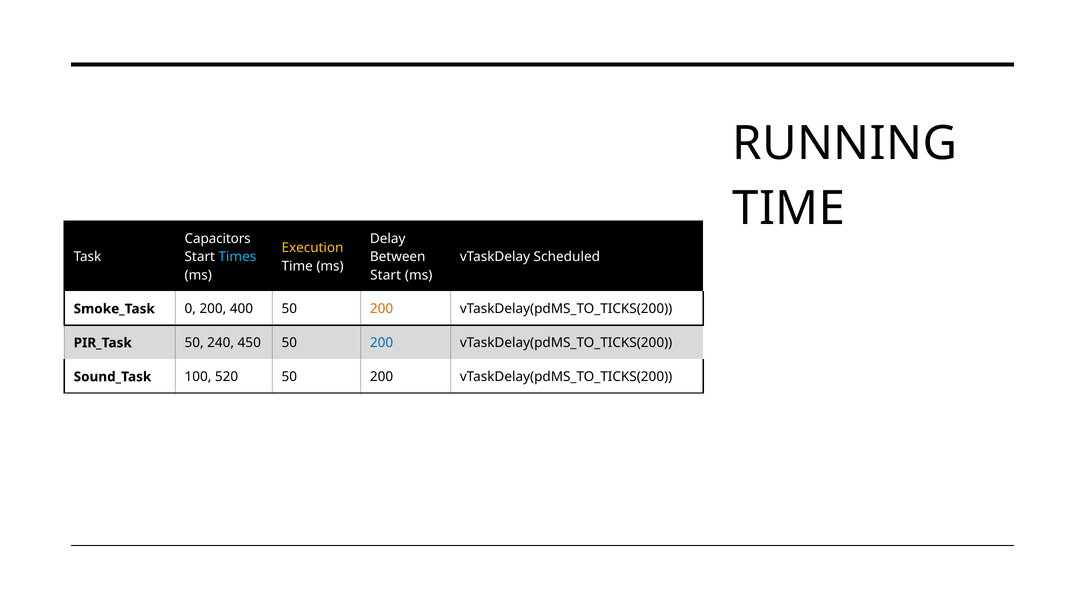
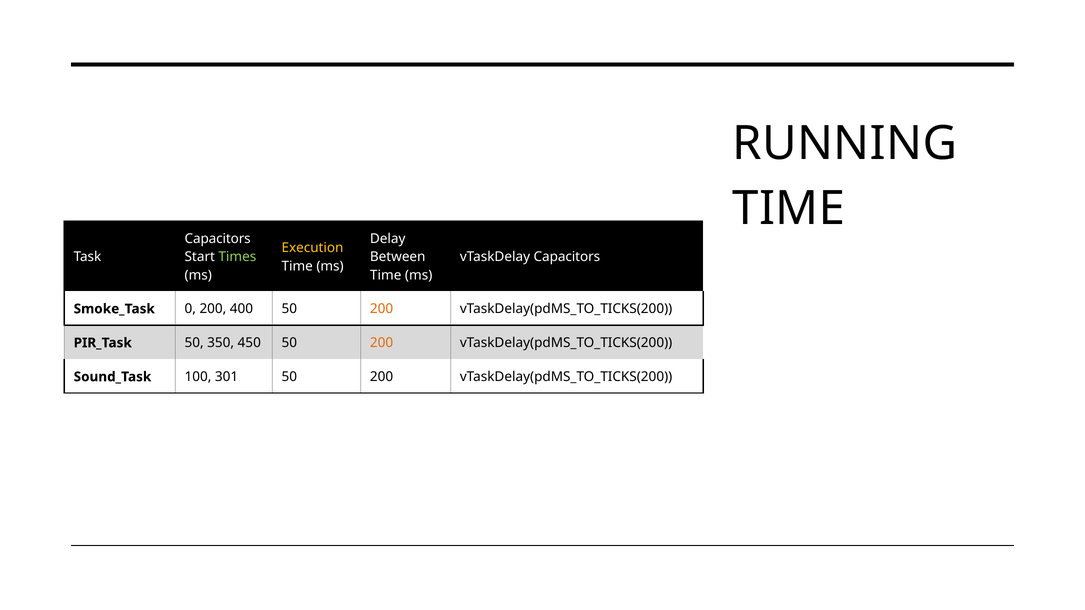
Times colour: light blue -> light green
vTaskDelay Scheduled: Scheduled -> Capacitors
Start at (386, 276): Start -> Time
240: 240 -> 350
200 at (382, 343) colour: blue -> orange
520: 520 -> 301
